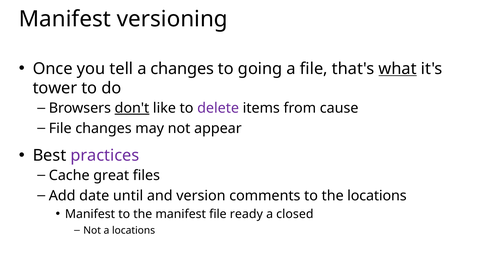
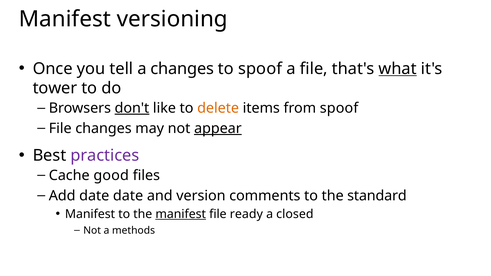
to going: going -> spoof
delete colour: purple -> orange
from cause: cause -> spoof
appear underline: none -> present
great: great -> good
date until: until -> date
the locations: locations -> standard
manifest at (181, 214) underline: none -> present
a locations: locations -> methods
